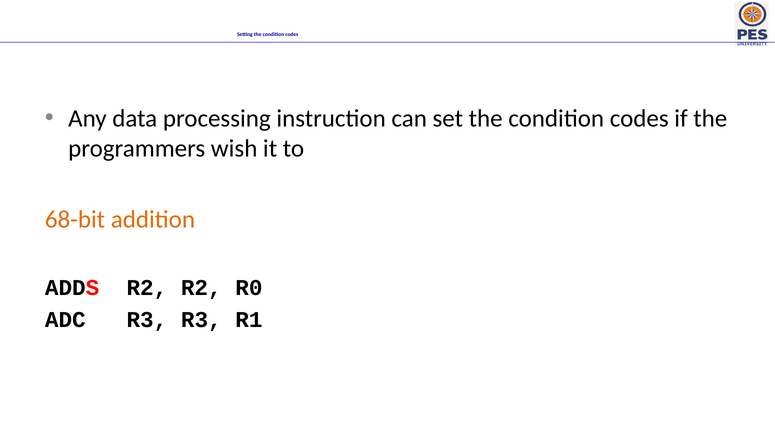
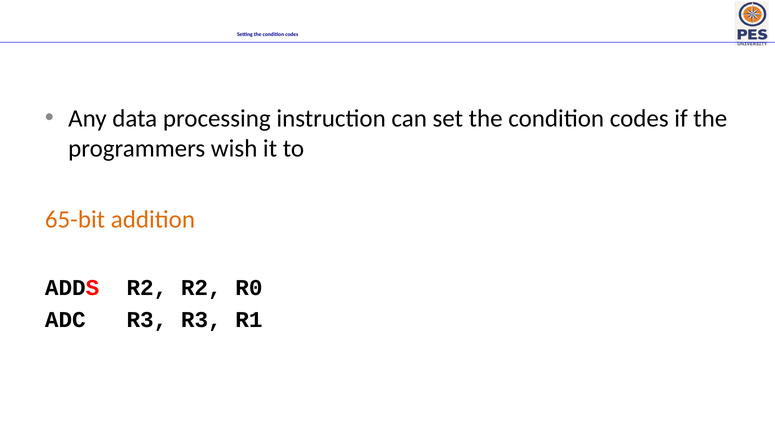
68-bit: 68-bit -> 65-bit
